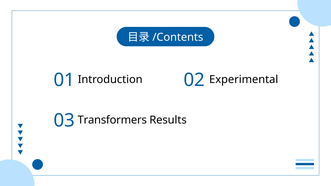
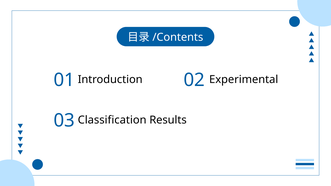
Transformers: Transformers -> Classification
